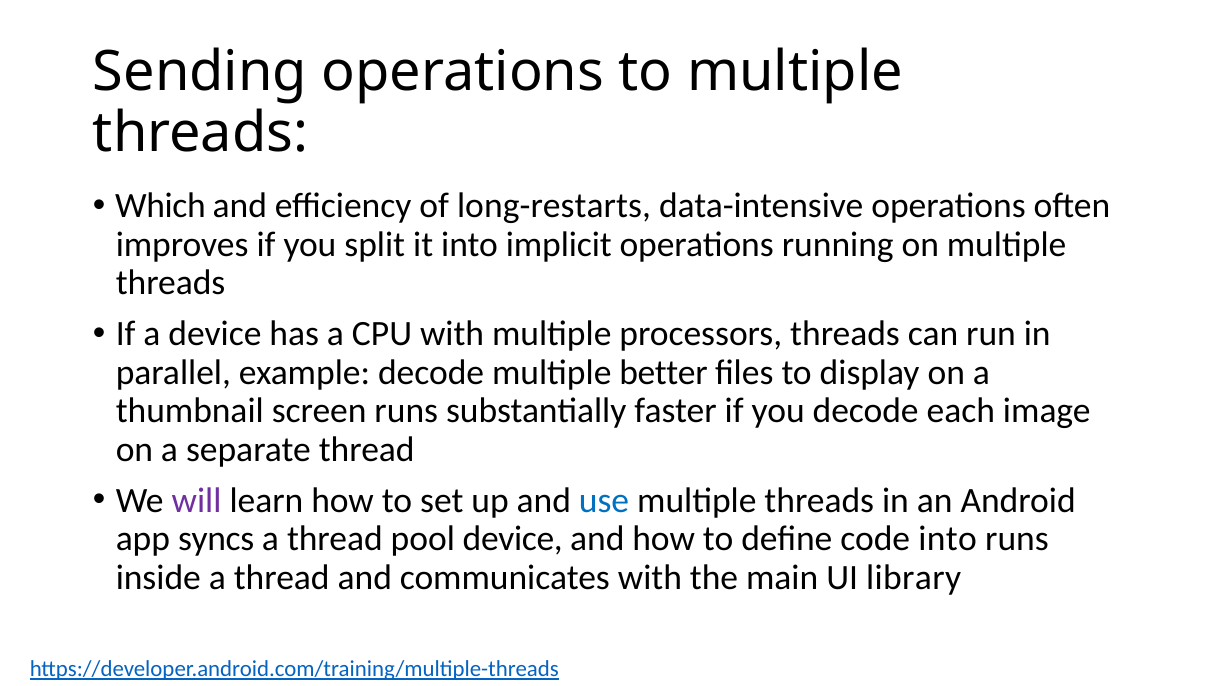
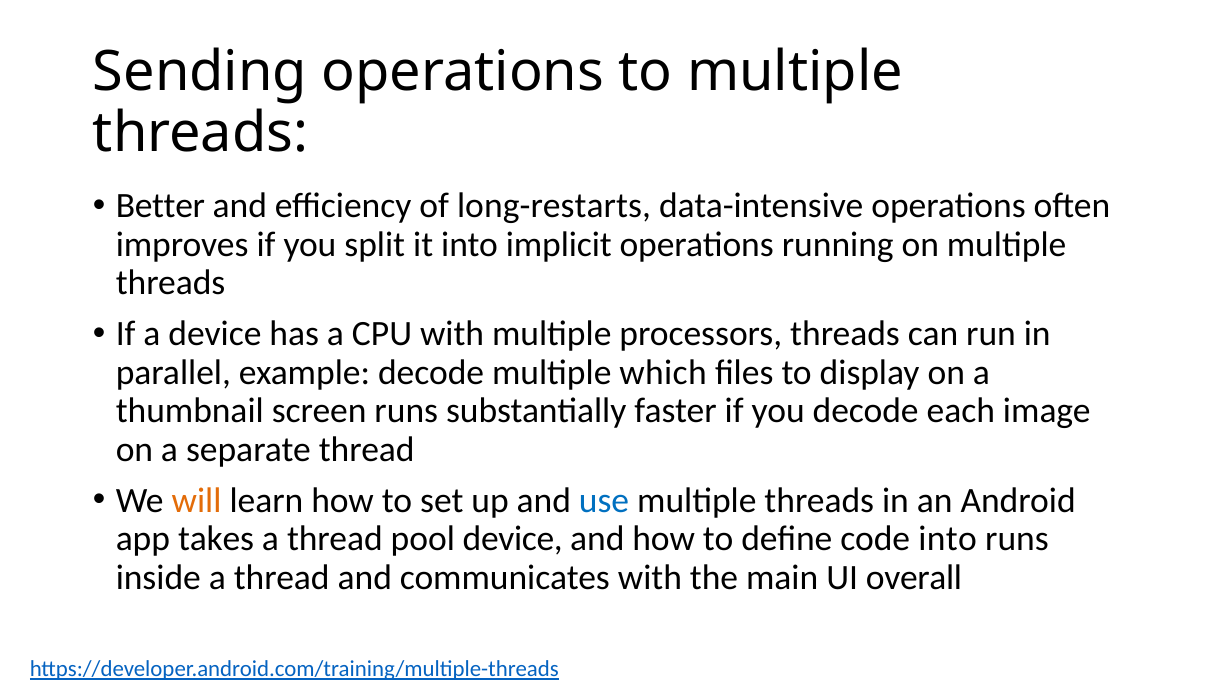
Which: Which -> Better
better: better -> which
will colour: purple -> orange
syncs: syncs -> takes
library: library -> overall
